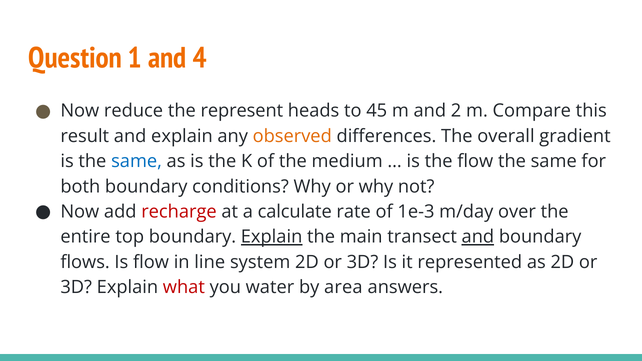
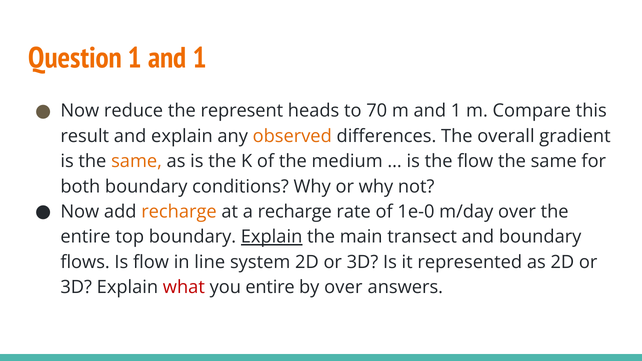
1 and 4: 4 -> 1
45: 45 -> 70
m and 2: 2 -> 1
same at (137, 161) colour: blue -> orange
recharge at (179, 212) colour: red -> orange
a calculate: calculate -> recharge
1e-3: 1e-3 -> 1e-0
and at (478, 237) underline: present -> none
you water: water -> entire
by area: area -> over
